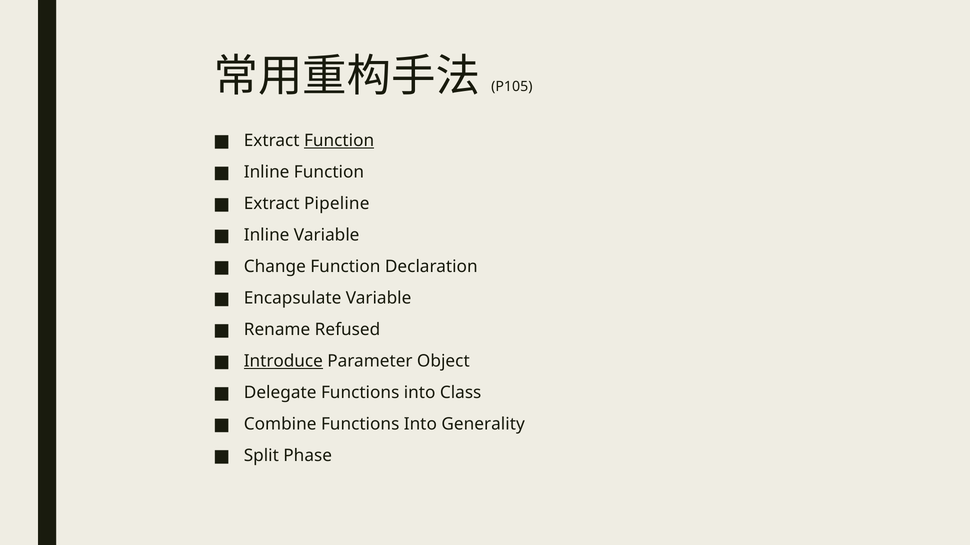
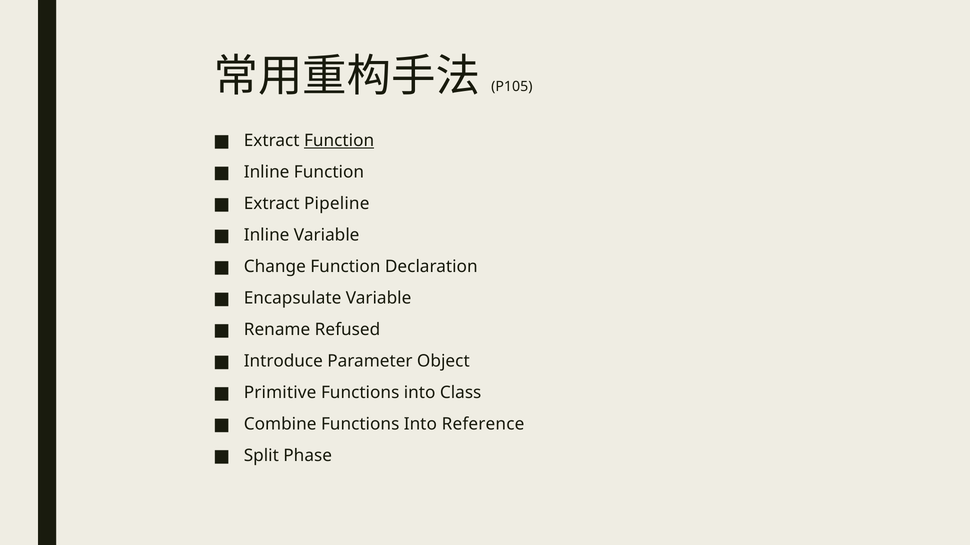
Introduce underline: present -> none
Delegate: Delegate -> Primitive
Generality: Generality -> Reference
